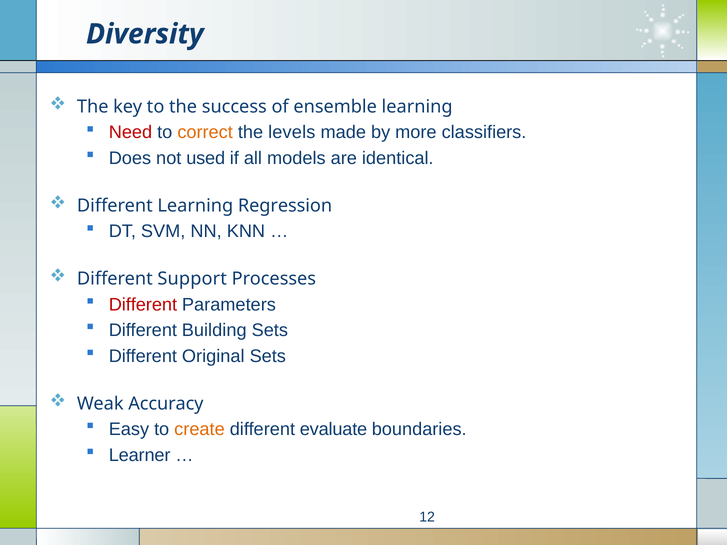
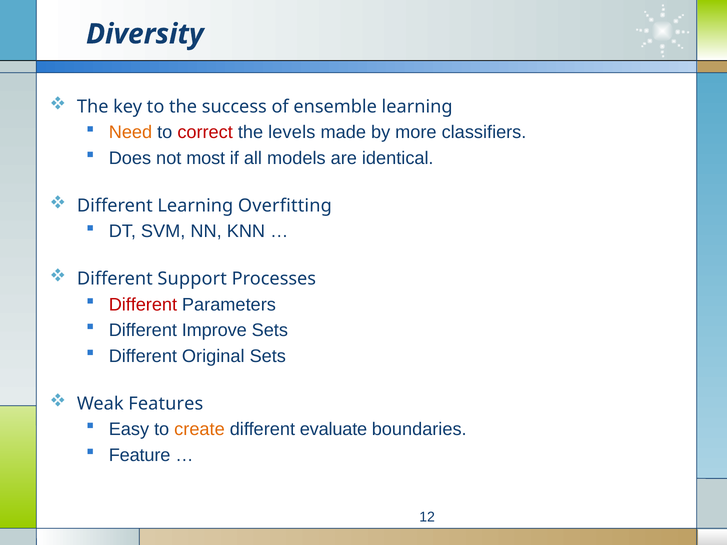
Need colour: red -> orange
correct colour: orange -> red
used: used -> most
Regression: Regression -> Overfitting
Building: Building -> Improve
Accuracy: Accuracy -> Features
Learner: Learner -> Feature
